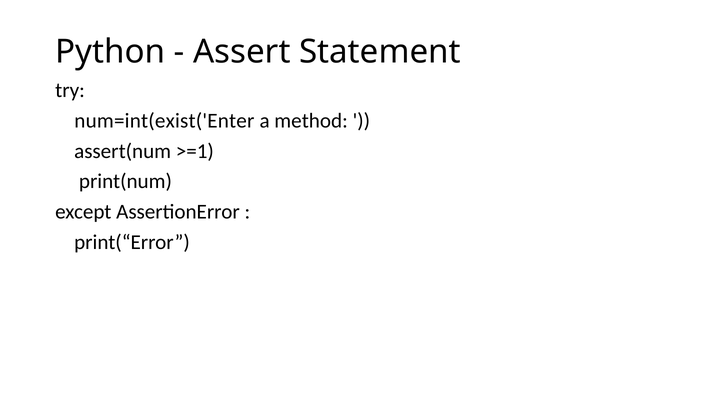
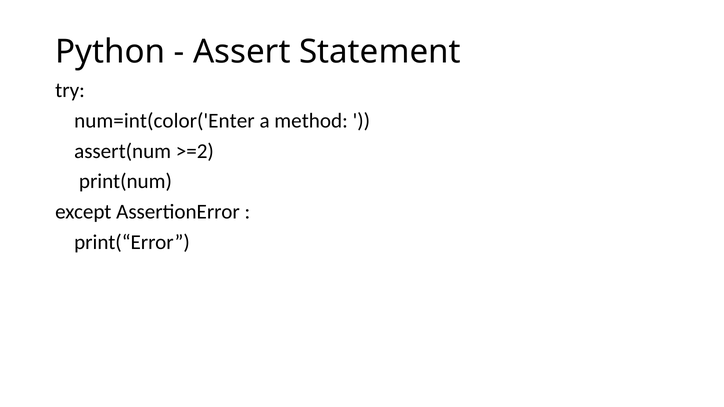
num=int(exist('Enter: num=int(exist('Enter -> num=int(color('Enter
>=1: >=1 -> >=2
